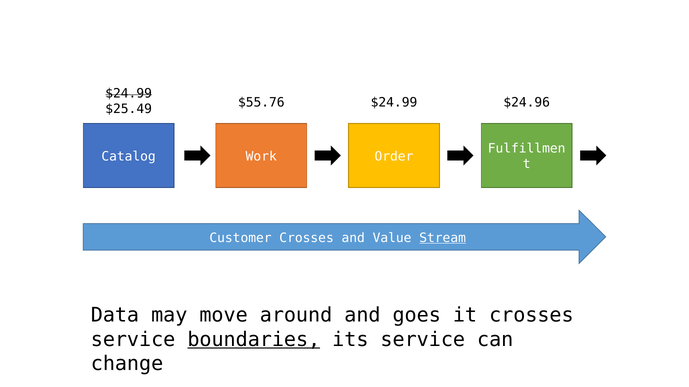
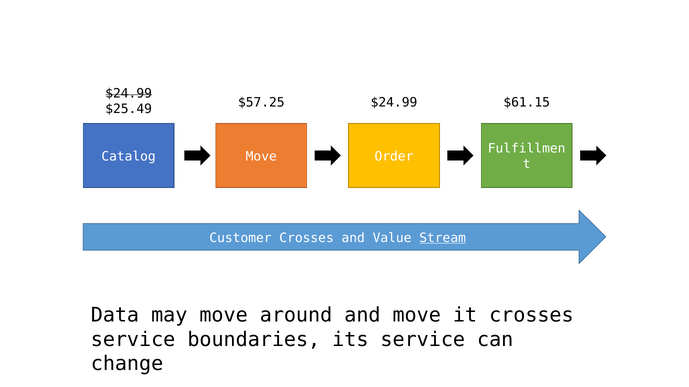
$55.76: $55.76 -> $57.25
$24.96: $24.96 -> $61.15
Catalog Work: Work -> Move
and goes: goes -> move
boundaries underline: present -> none
